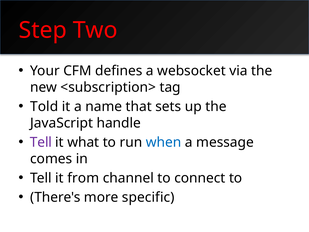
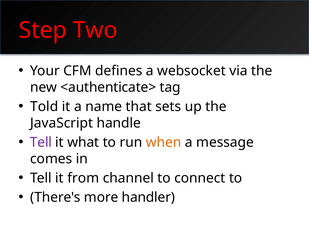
<subscription>: <subscription> -> <authenticate>
when colour: blue -> orange
specific: specific -> handler
